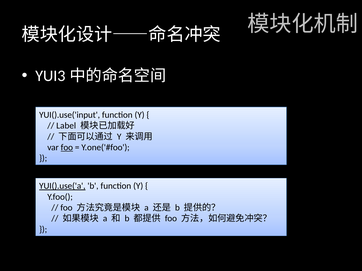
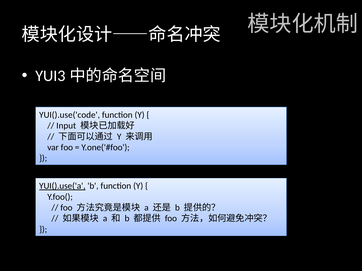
YUI().use('input: YUI().use('input -> YUI().use('code
Label: Label -> Input
foo at (67, 148) underline: present -> none
